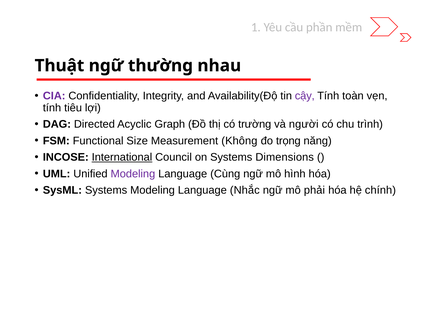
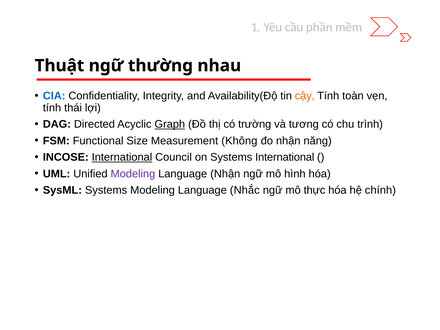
CIA colour: purple -> blue
cậy colour: purple -> orange
tiêu: tiêu -> thái
Graph underline: none -> present
người: người -> tương
đo trọng: trọng -> nhận
Systems Dimensions: Dimensions -> International
Language Cùng: Cùng -> Nhận
phải: phải -> thực
